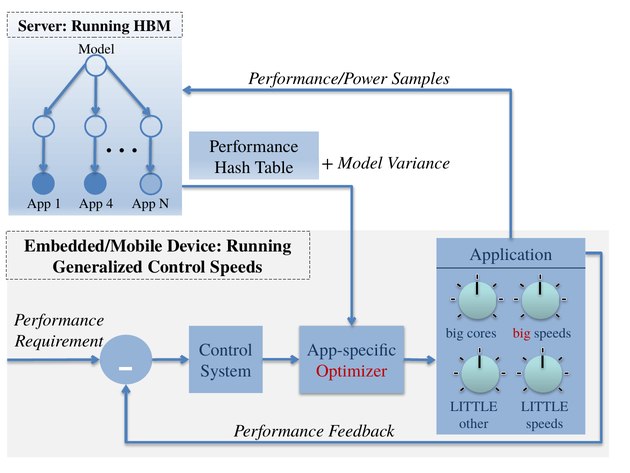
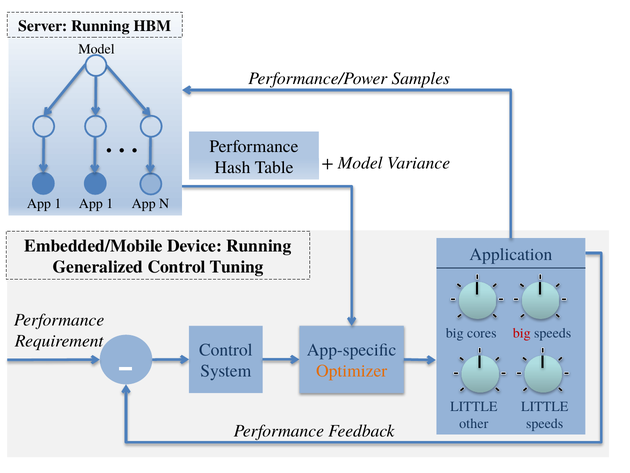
1 App 4: 4 -> 1
Control Speeds: Speeds -> Tuning
Optimizer colour: red -> orange
